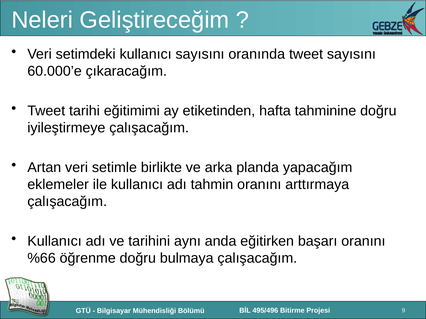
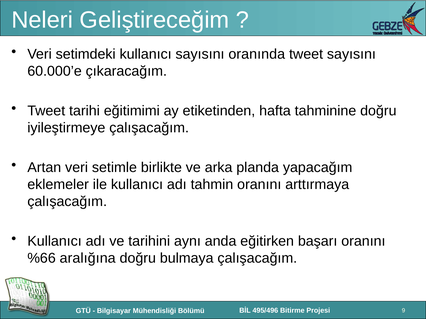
öğrenme: öğrenme -> aralığına
